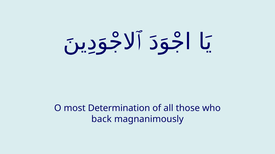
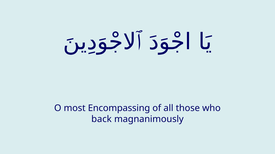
Determination: Determination -> Encompassing
